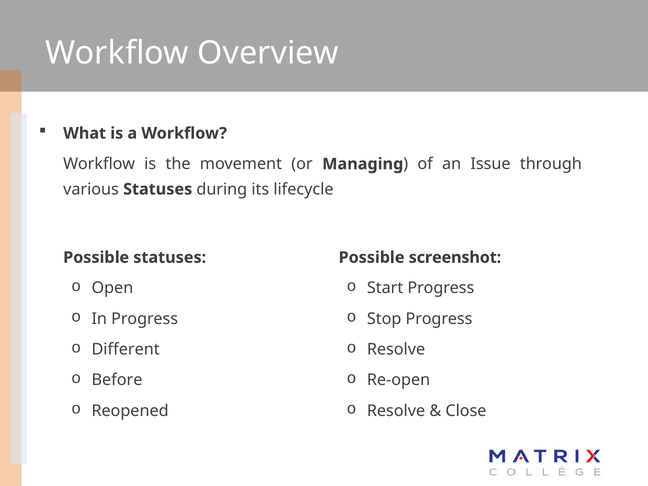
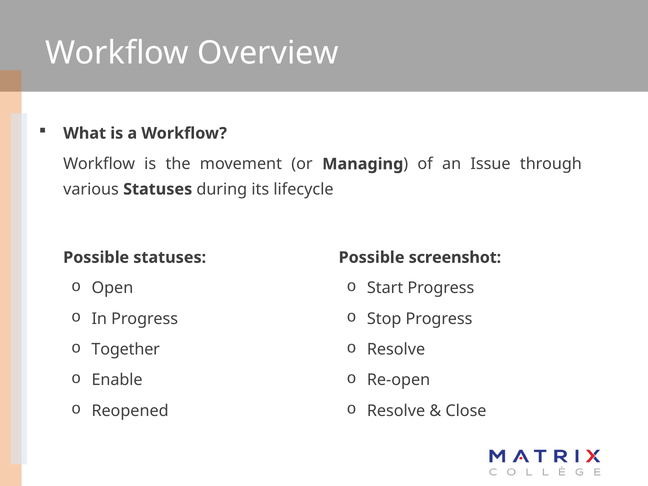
Different: Different -> Together
Before: Before -> Enable
